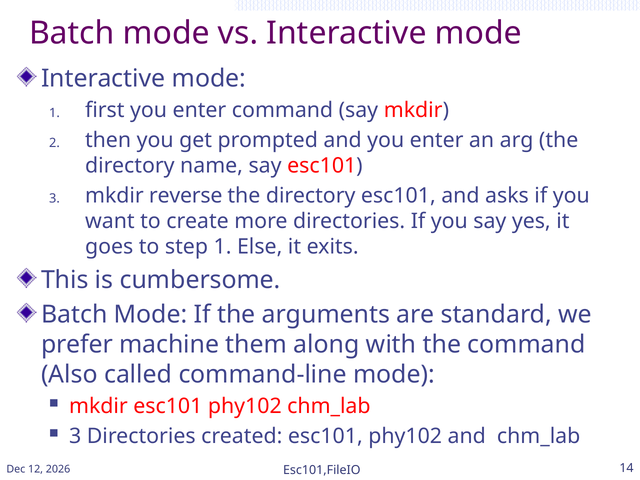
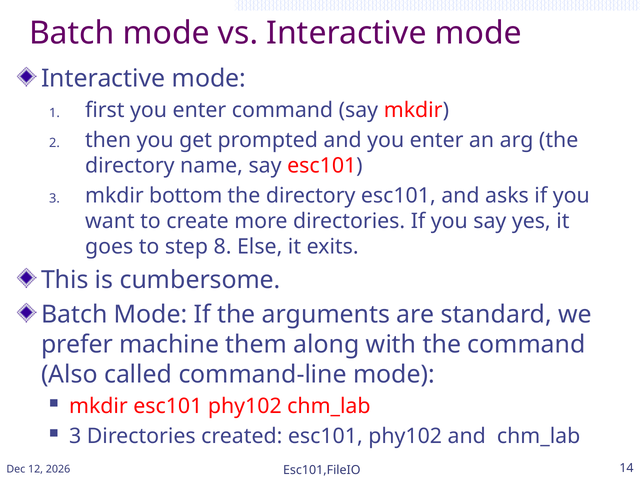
reverse: reverse -> bottom
step 1: 1 -> 8
